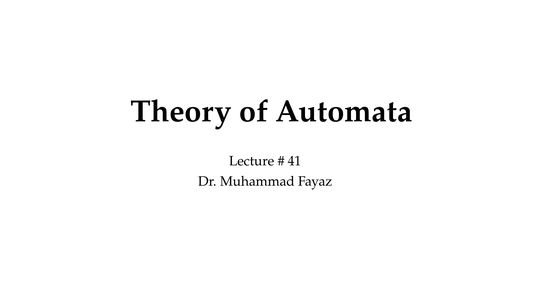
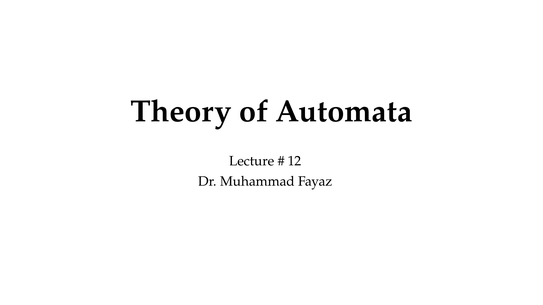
41: 41 -> 12
